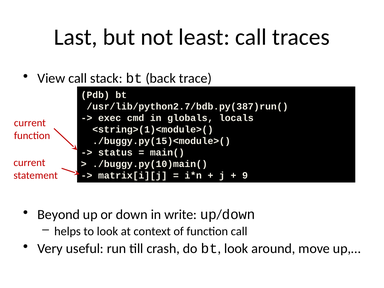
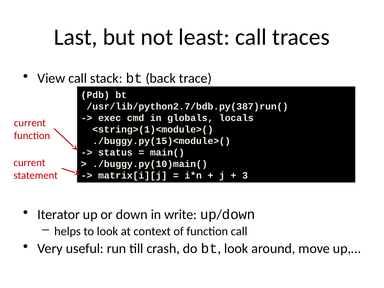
9: 9 -> 3
Beyond: Beyond -> Iterator
